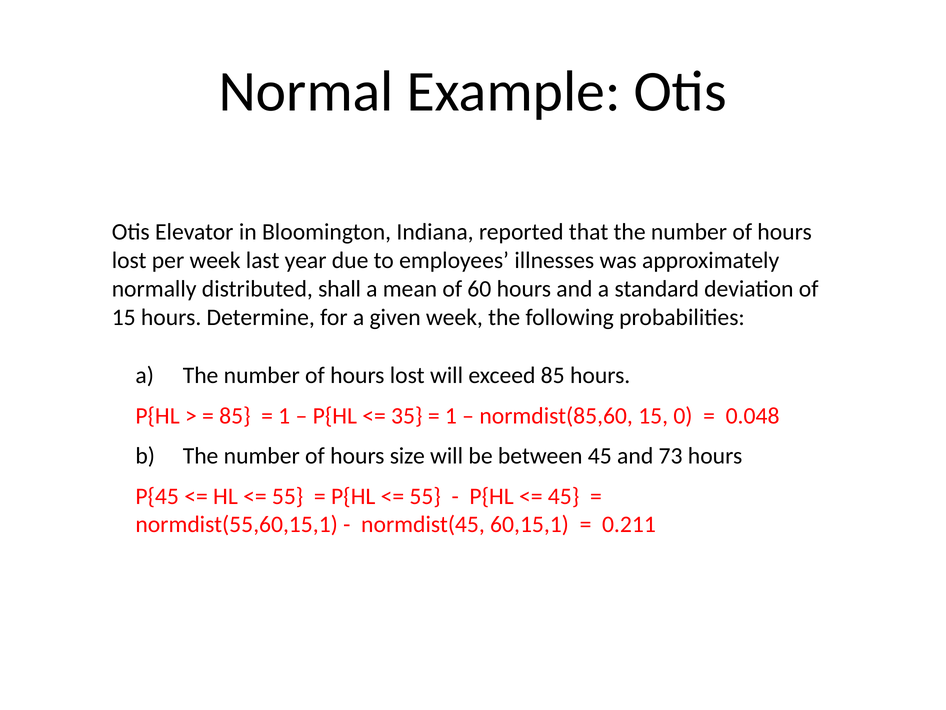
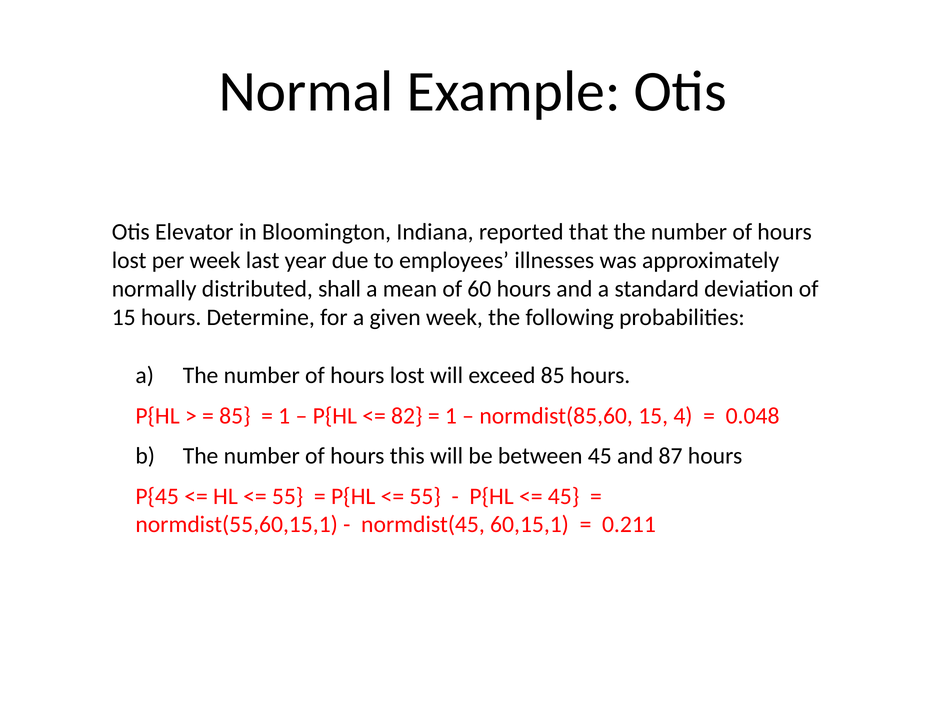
35: 35 -> 82
0: 0 -> 4
size: size -> this
73: 73 -> 87
